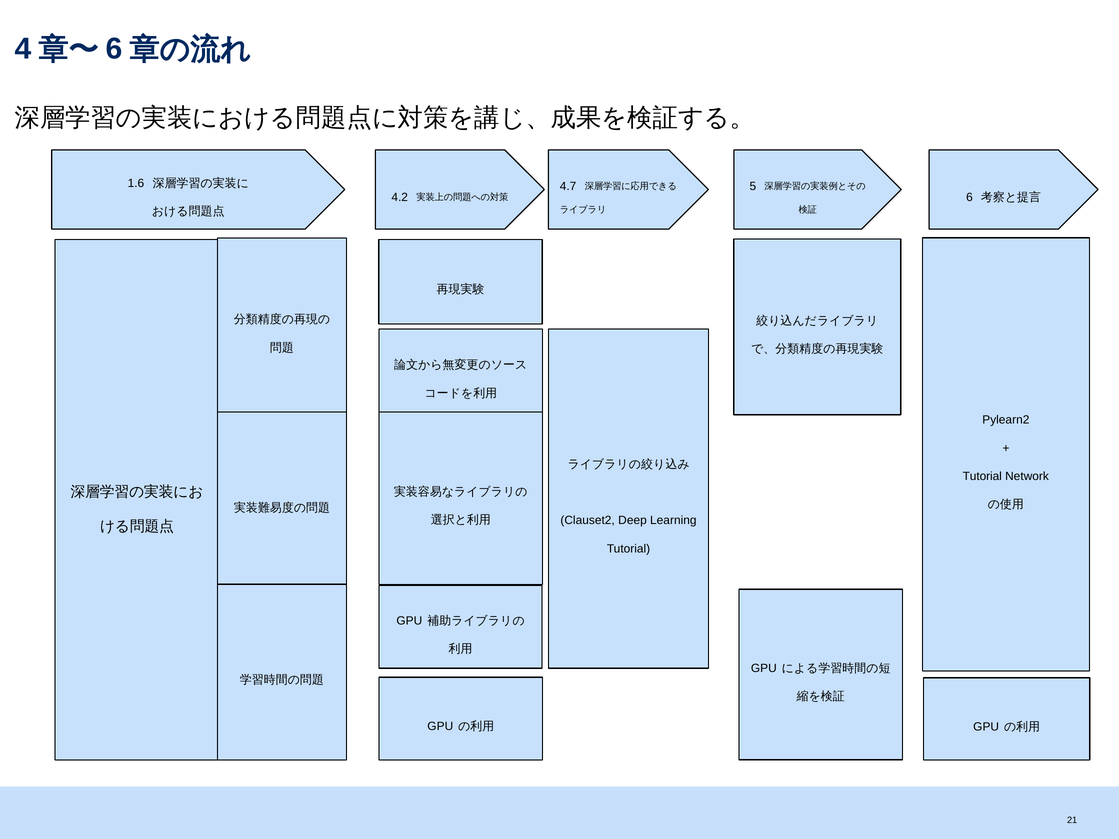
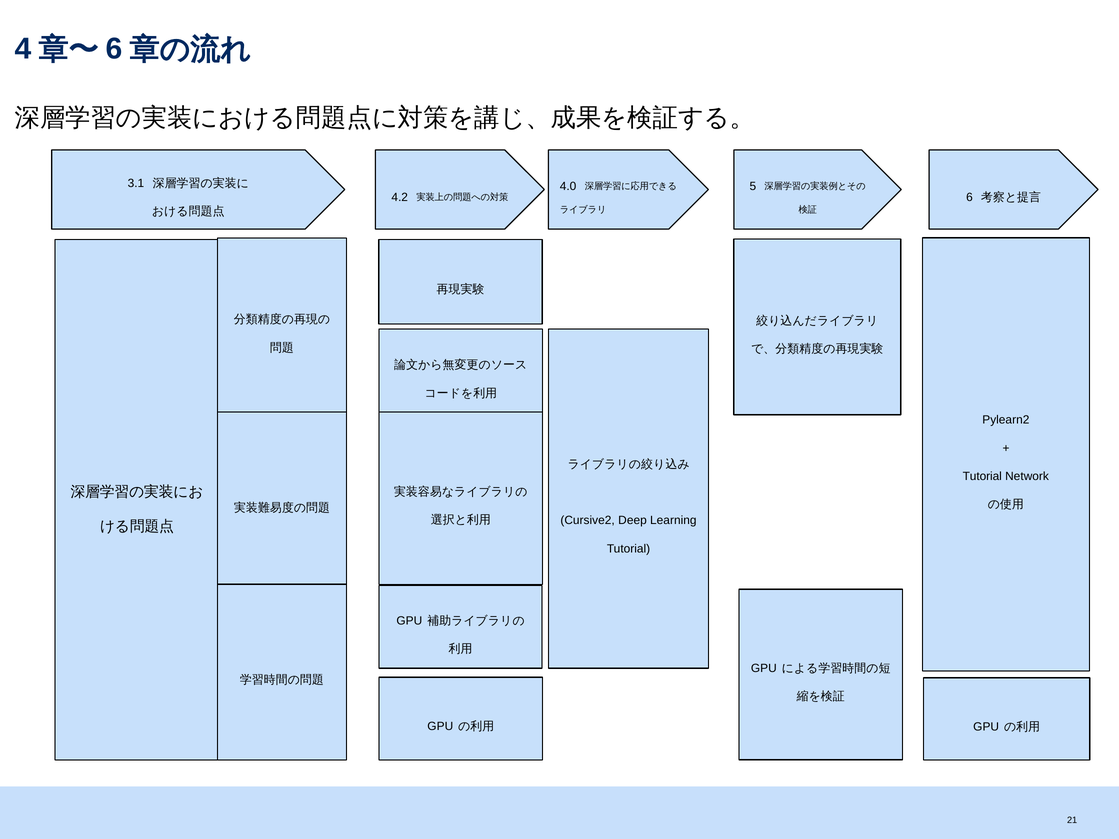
1.6: 1.6 -> 3.1
4.7: 4.7 -> 4.0
Clauset2: Clauset2 -> Cursive2
